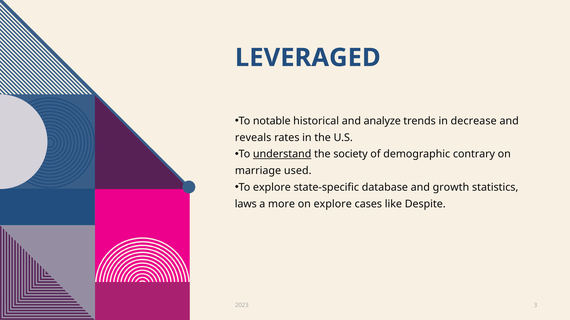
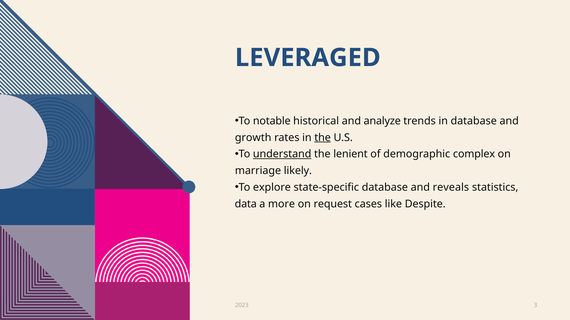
in decrease: decrease -> database
reveals: reveals -> growth
the at (323, 138) underline: none -> present
society: society -> lenient
contrary: contrary -> complex
used: used -> likely
growth: growth -> reveals
laws: laws -> data
on explore: explore -> request
